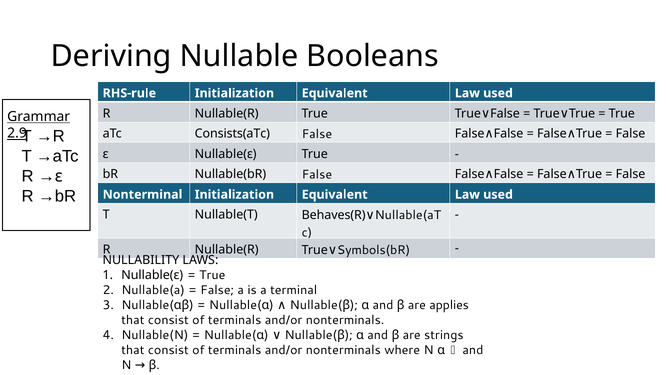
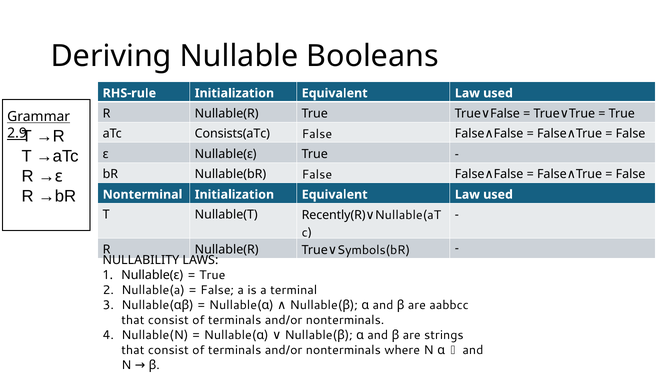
Behaves(R: Behaves(R -> Recently(R
applies: applies -> aabbcc
